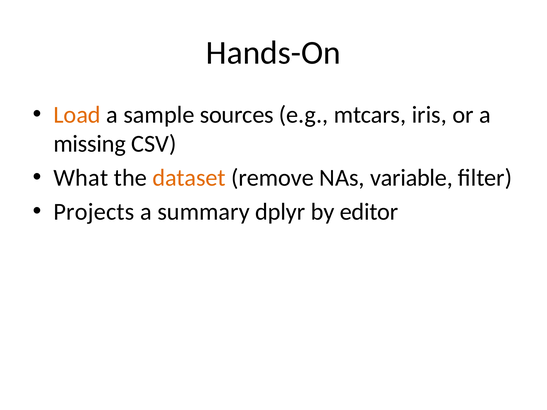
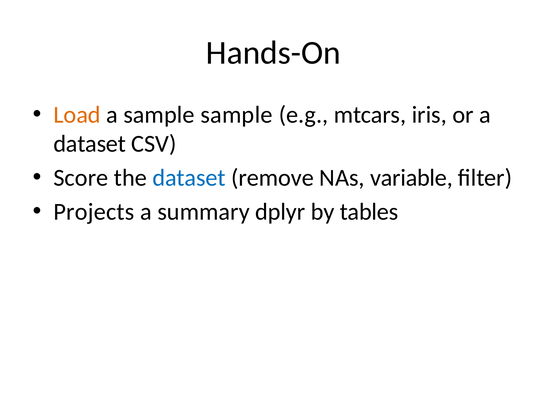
sample sources: sources -> sample
missing at (90, 144): missing -> dataset
What: What -> Score
dataset at (189, 178) colour: orange -> blue
editor: editor -> tables
